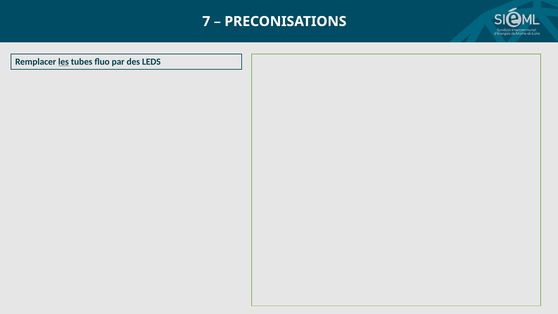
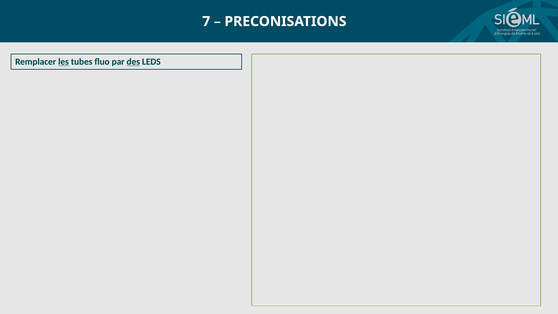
des underline: none -> present
